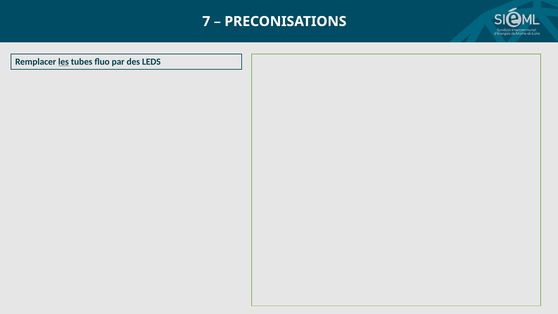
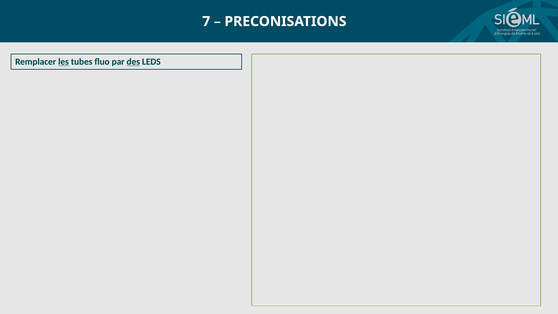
des underline: none -> present
